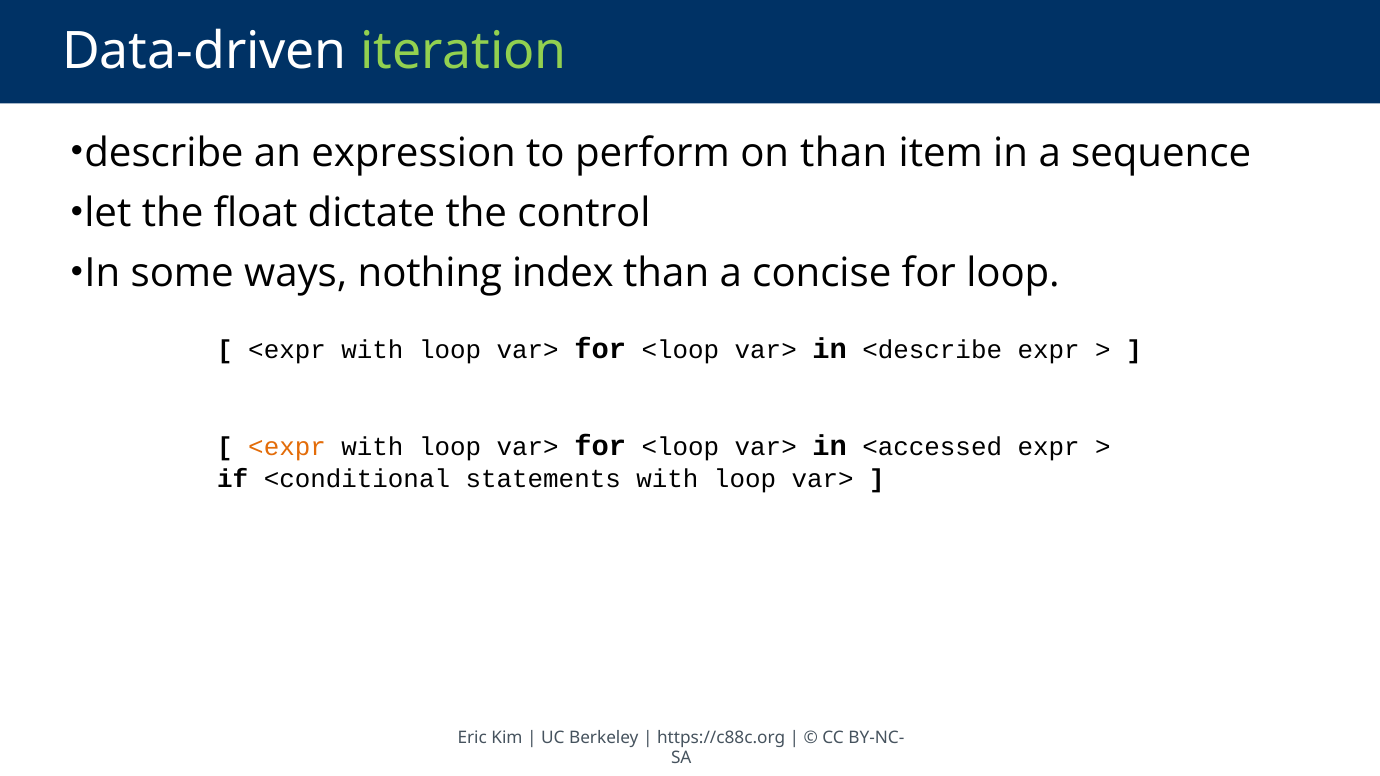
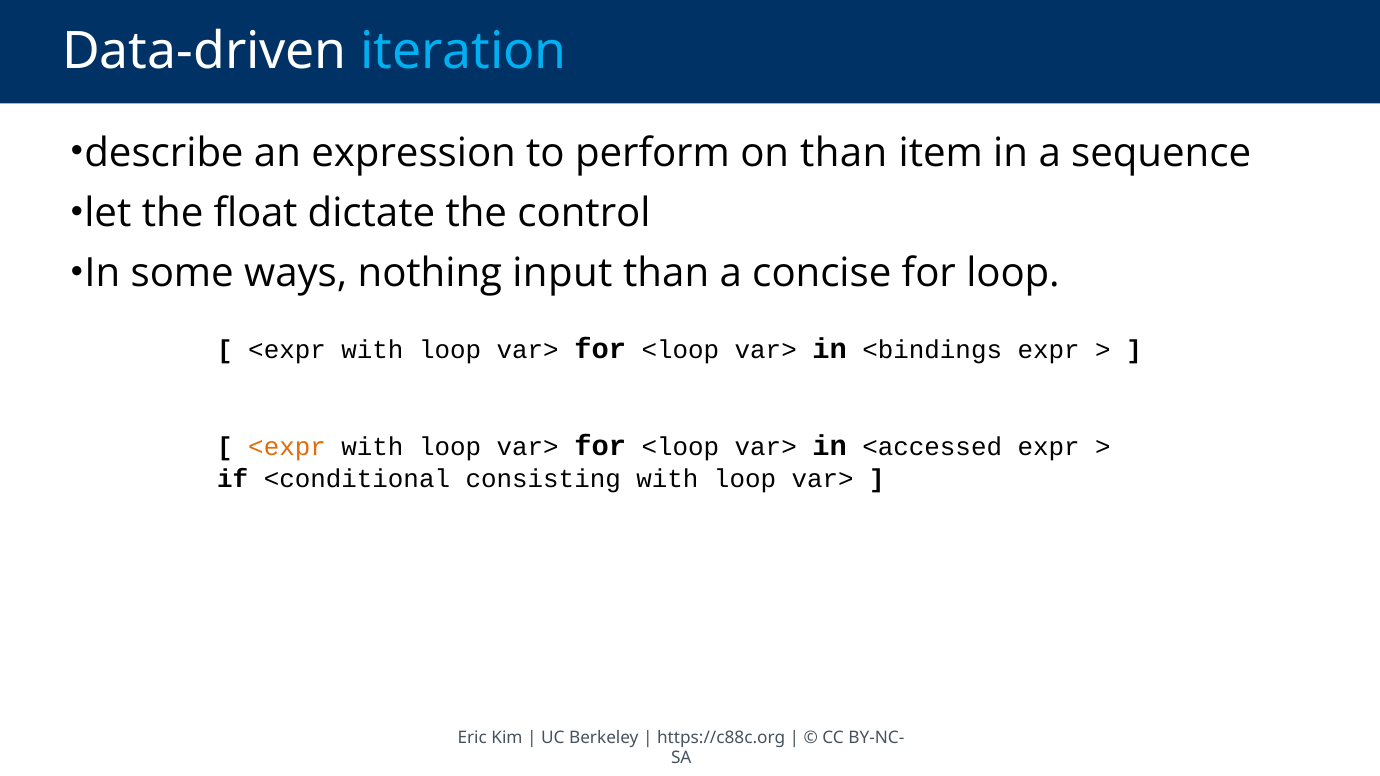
iteration colour: light green -> light blue
index: index -> input
<describe: <describe -> <bindings
statements: statements -> consisting
